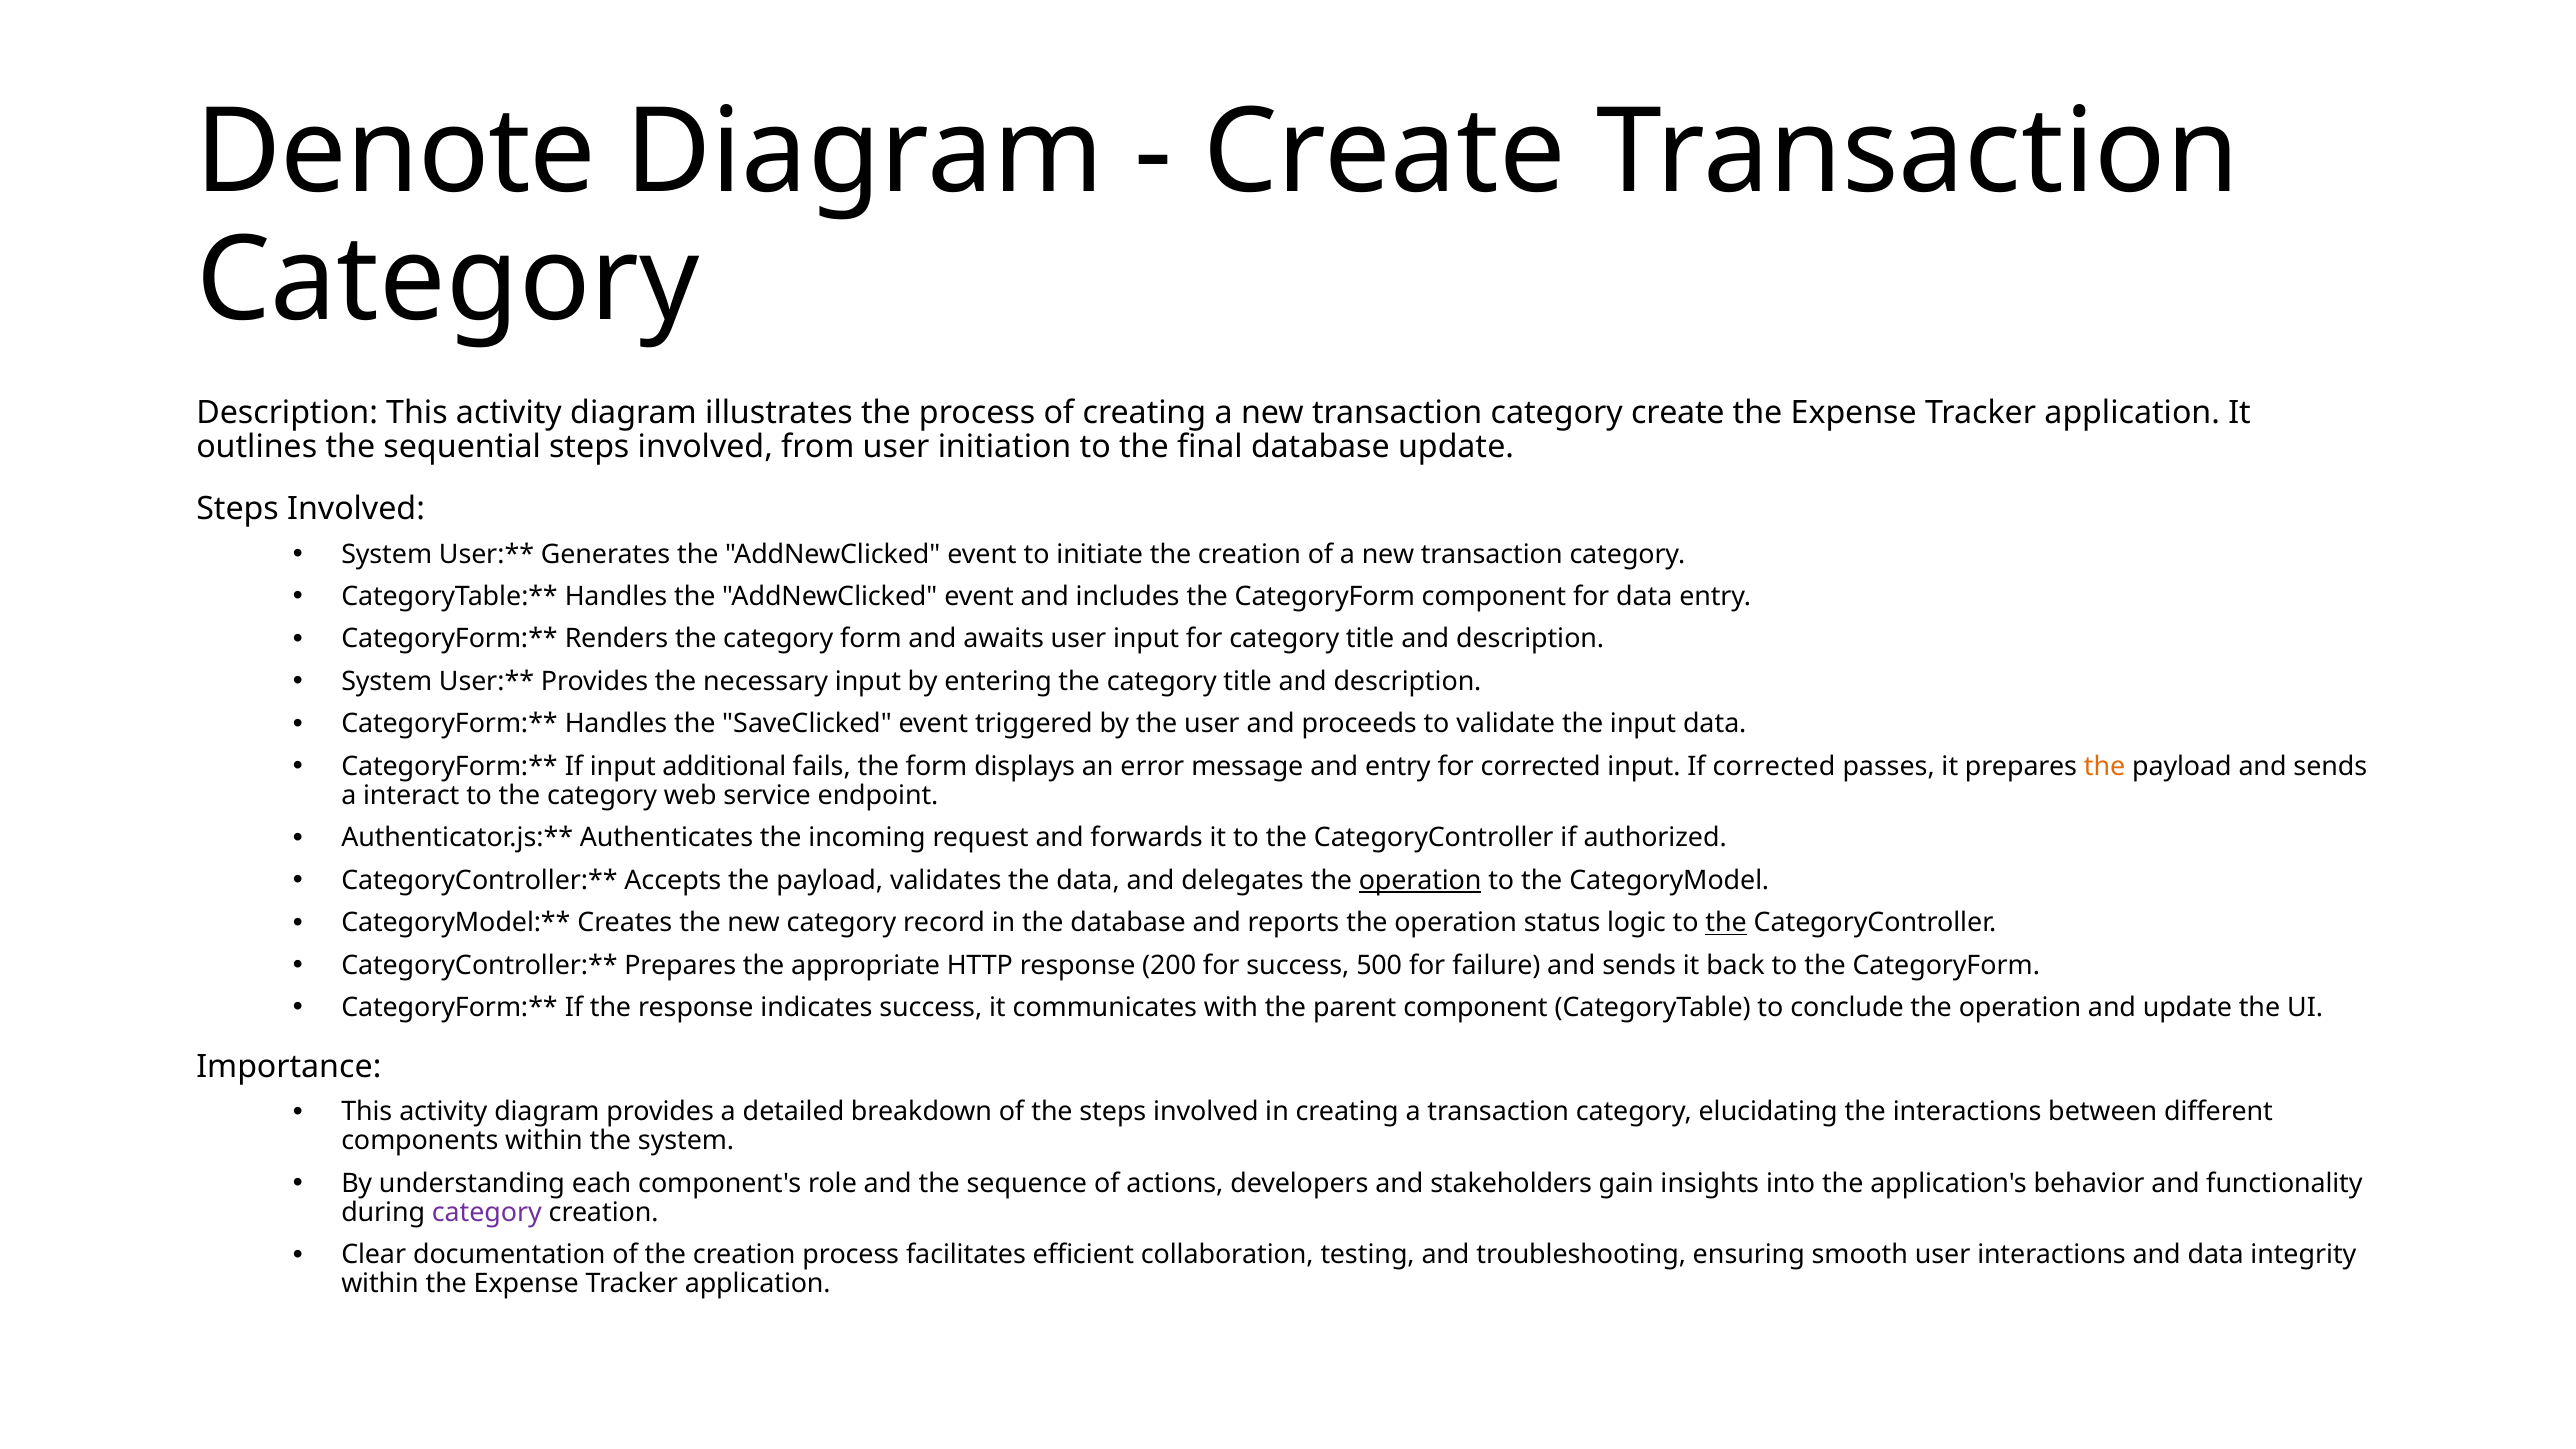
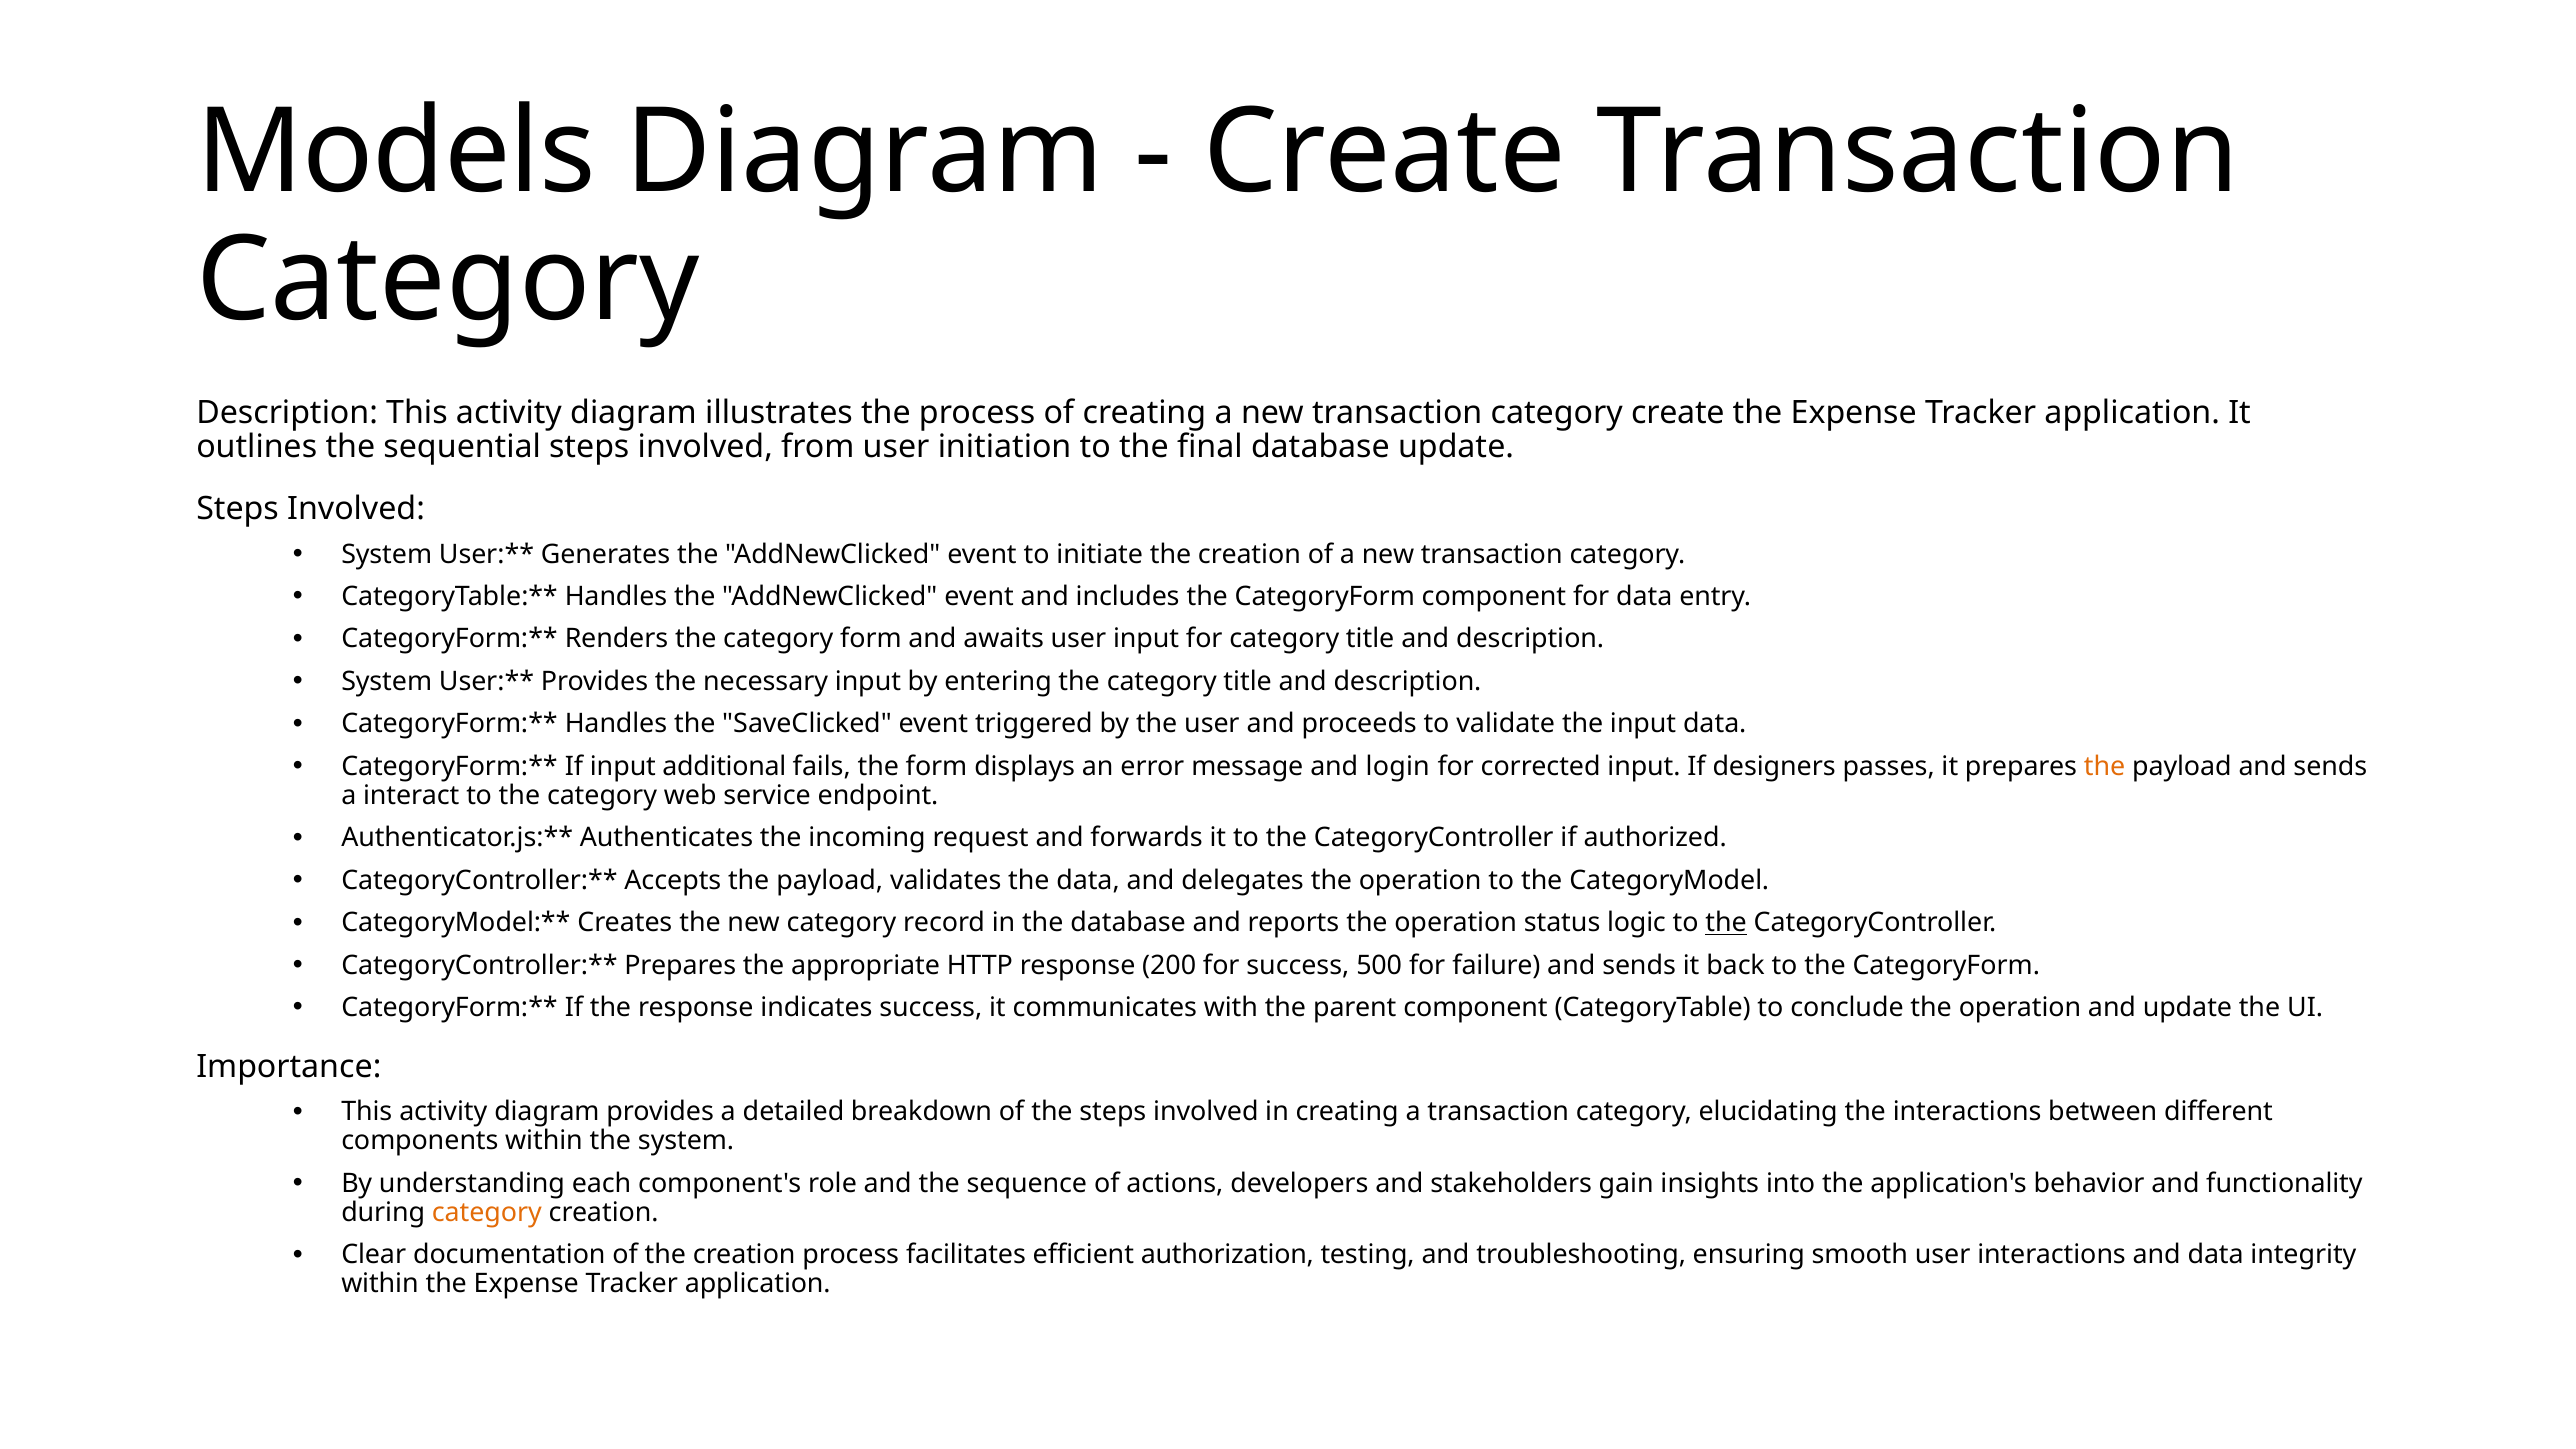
Denote: Denote -> Models
and entry: entry -> login
If corrected: corrected -> designers
operation at (1420, 880) underline: present -> none
category at (487, 1212) colour: purple -> orange
collaboration: collaboration -> authorization
